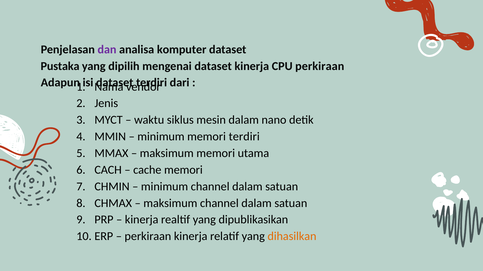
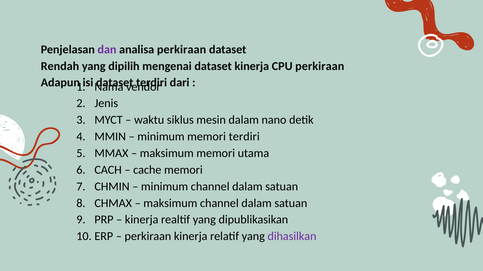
analisa komputer: komputer -> perkiraan
Pustaka: Pustaka -> Rendah
dihasilkan colour: orange -> purple
